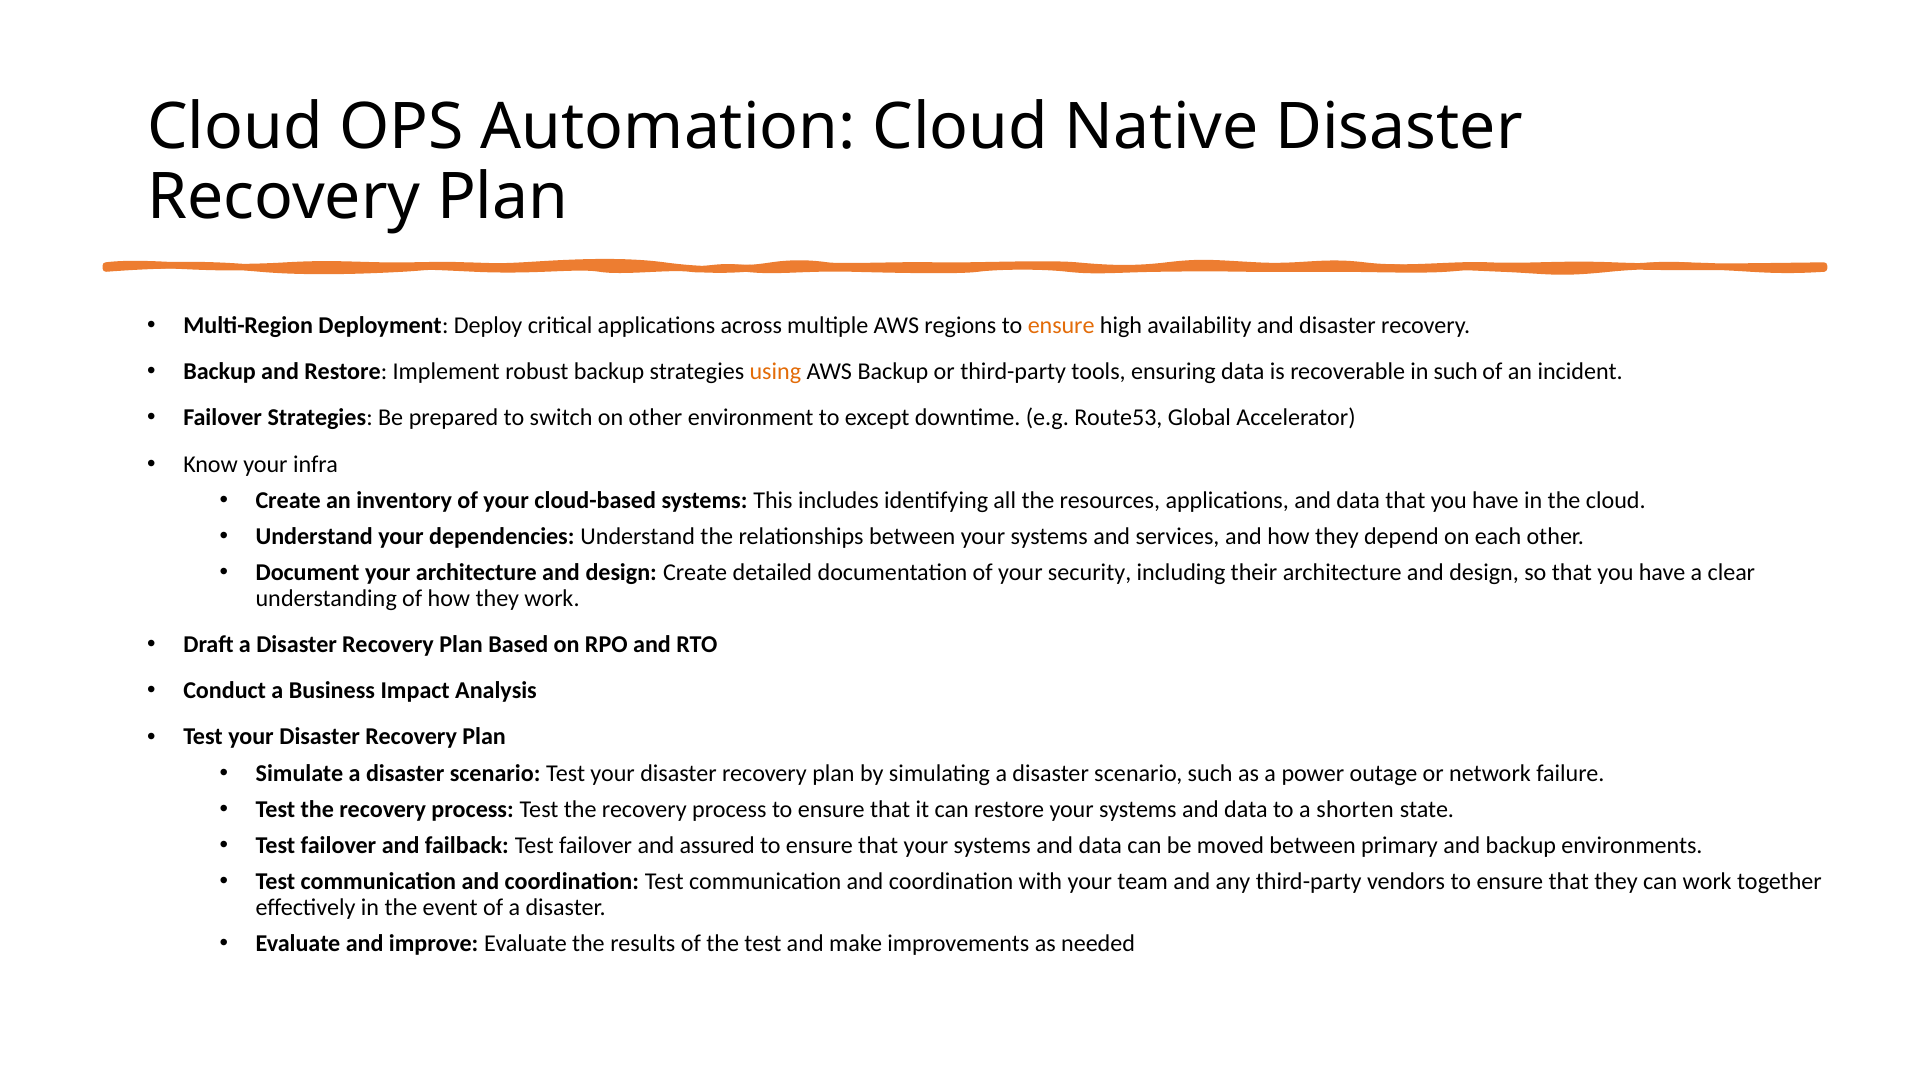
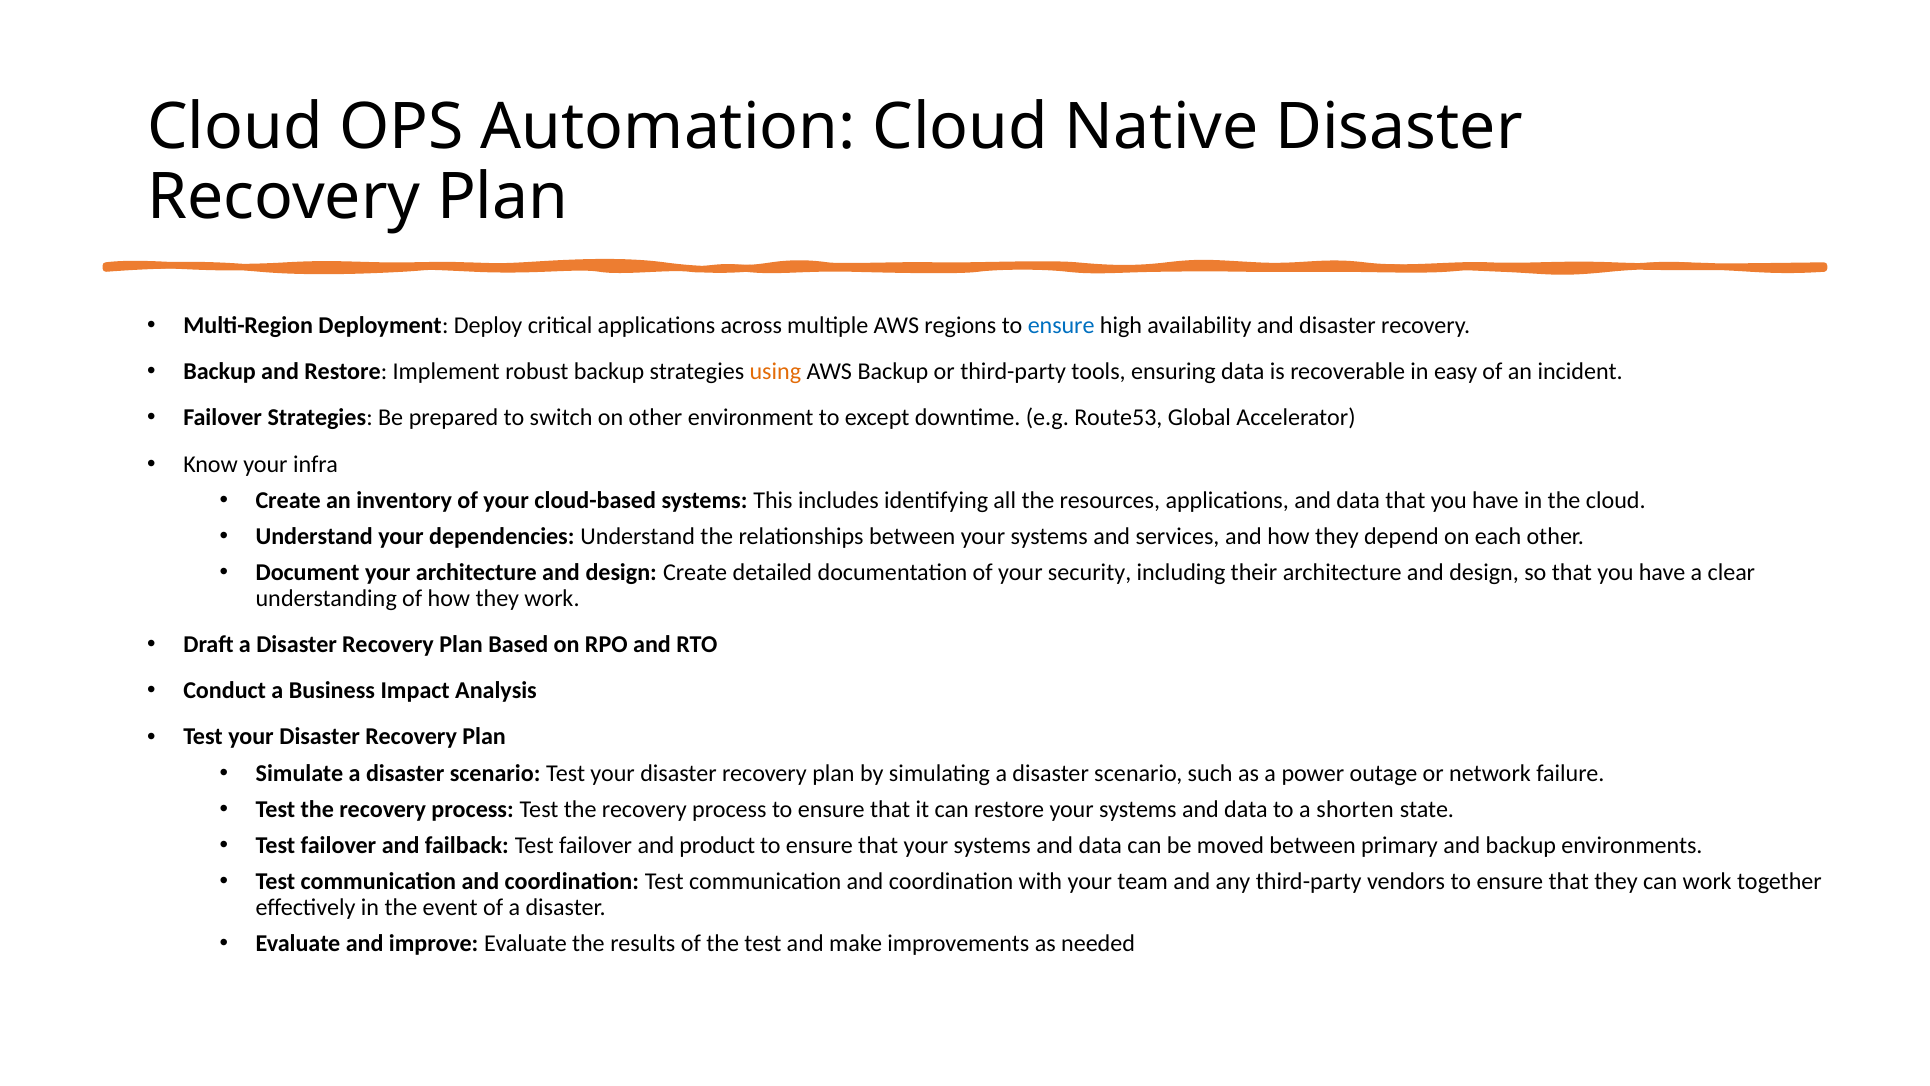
ensure at (1061, 326) colour: orange -> blue
in such: such -> easy
assured: assured -> product
